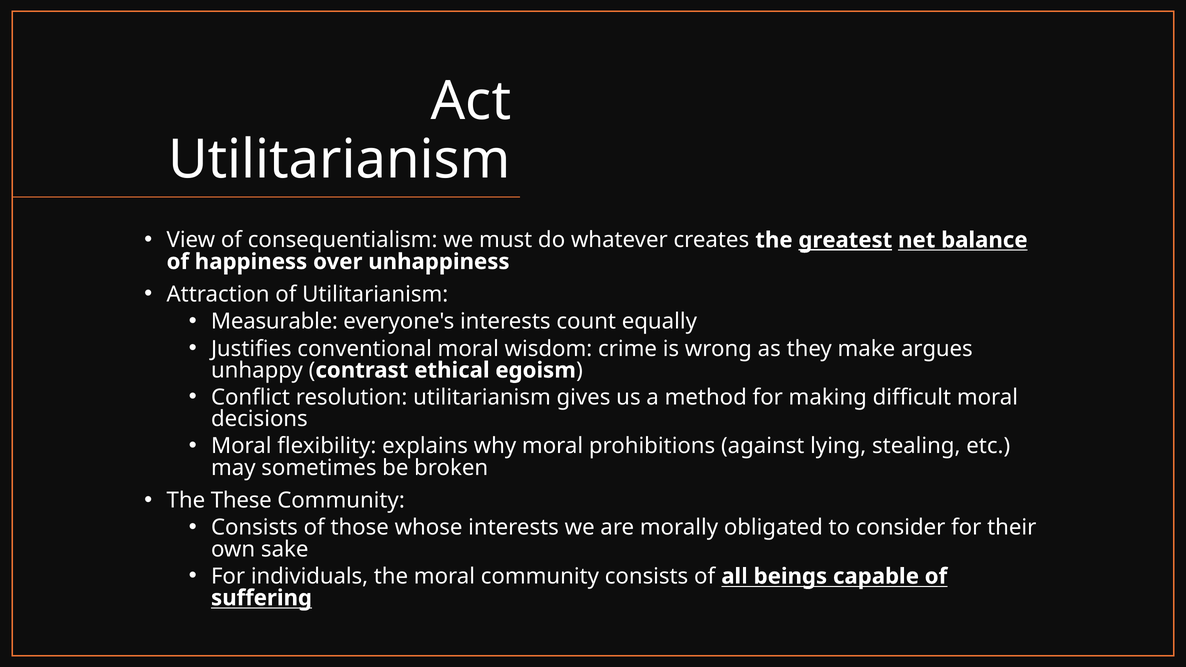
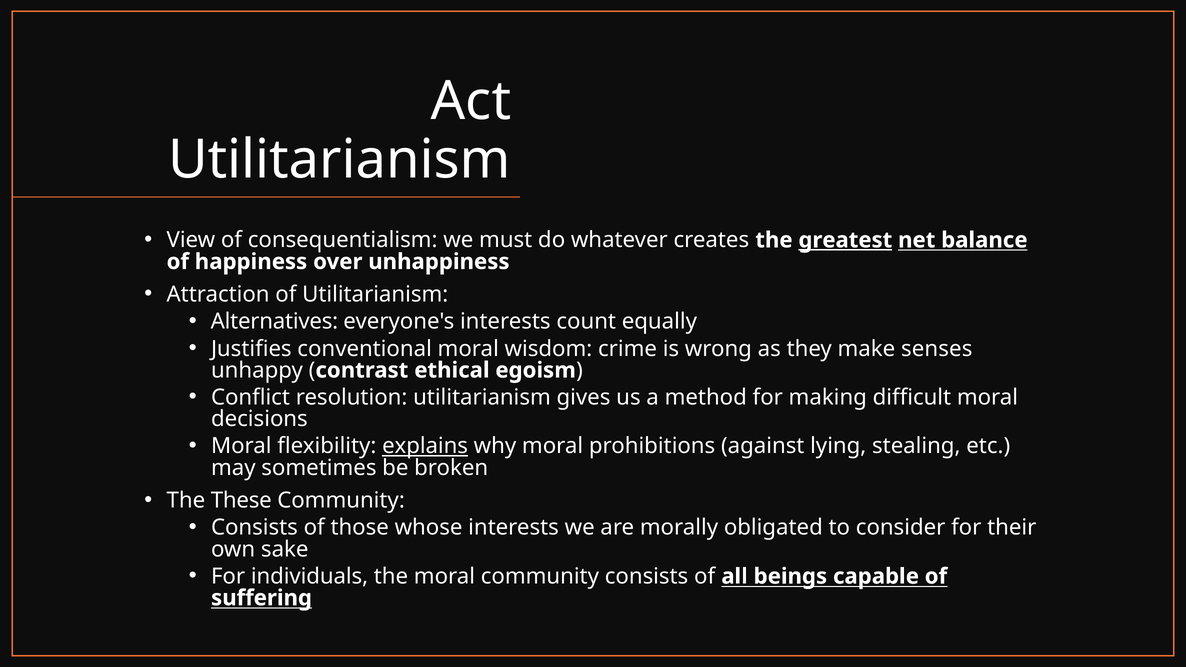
Measurable: Measurable -> Alternatives
argues: argues -> senses
explains underline: none -> present
